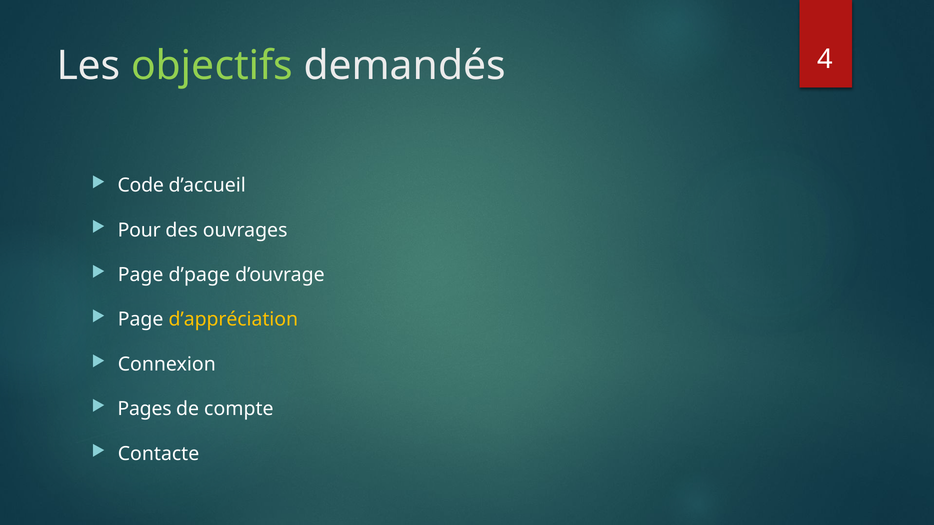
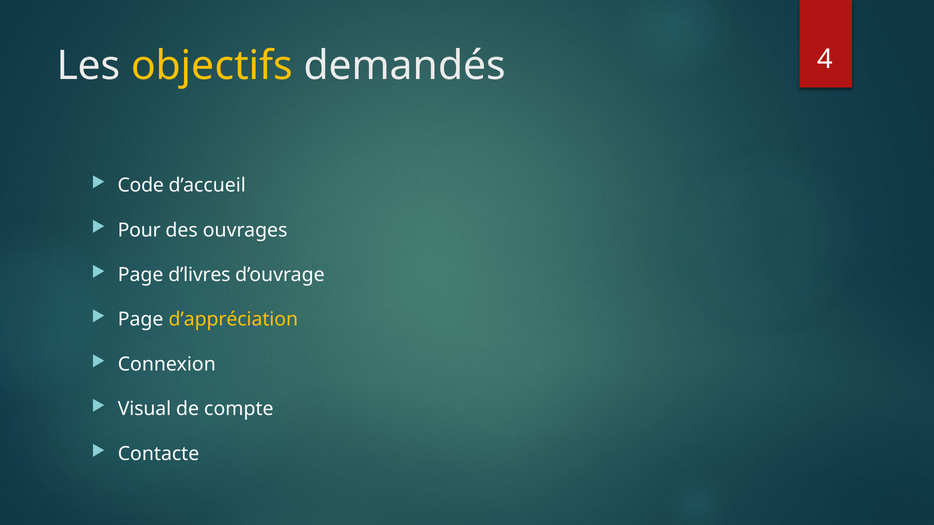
objectifs colour: light green -> yellow
d’page: d’page -> d’livres
Pages: Pages -> Visual
